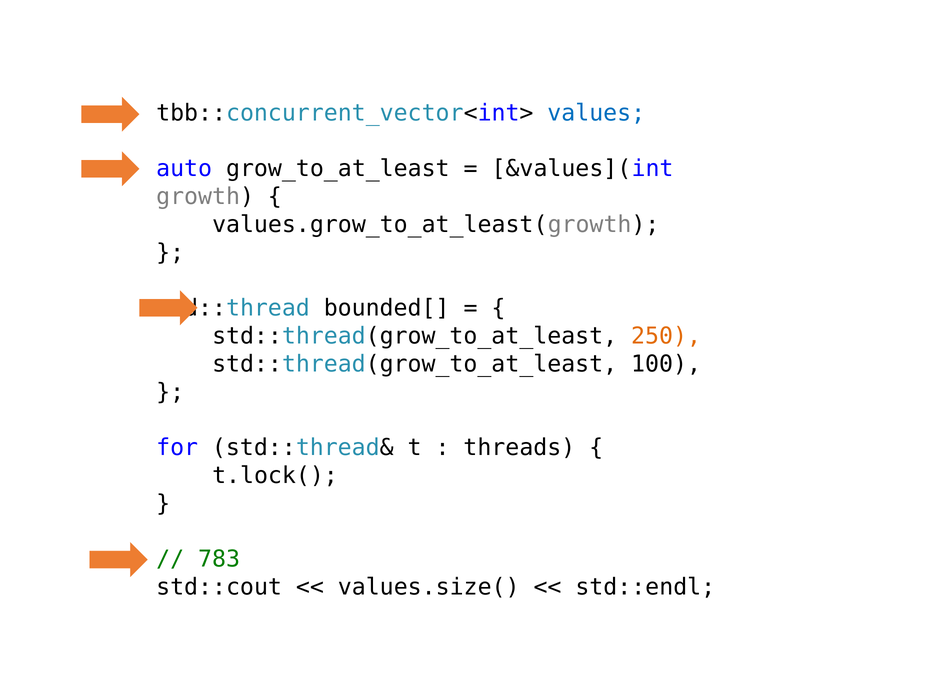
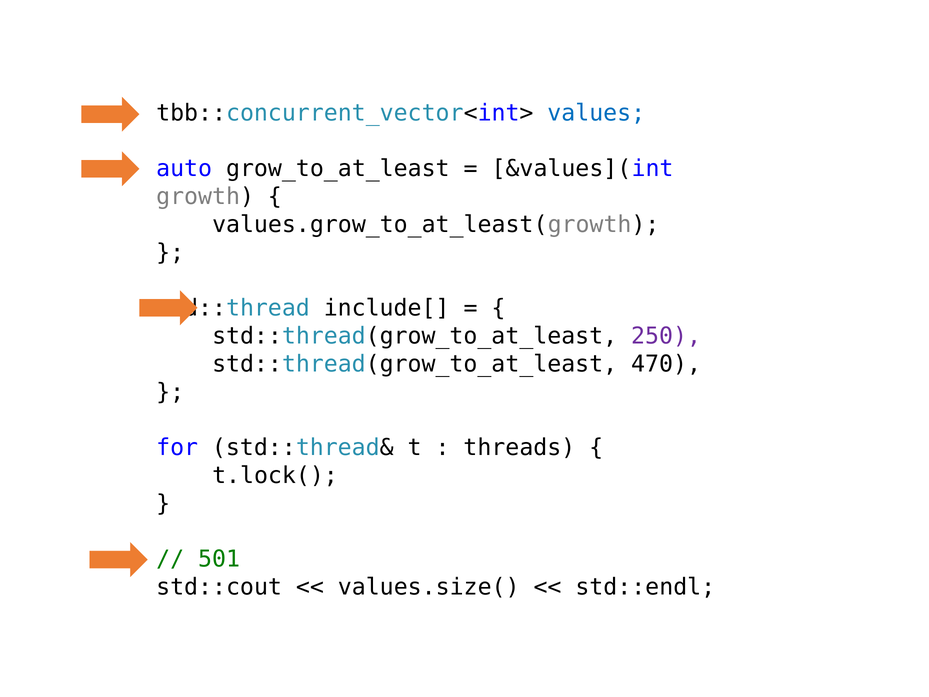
bounded[: bounded[ -> include[
250 colour: orange -> purple
100: 100 -> 470
783: 783 -> 501
